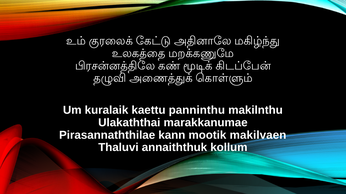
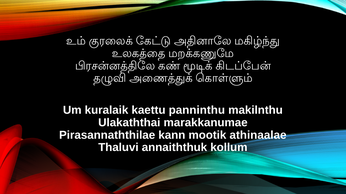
makilvaen: makilvaen -> athinaalae
